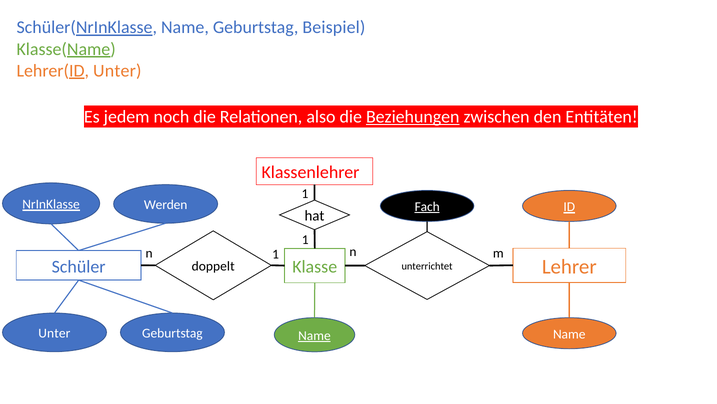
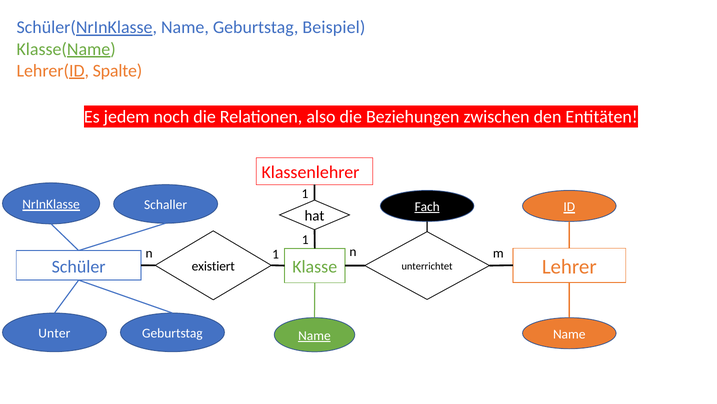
Lehrer(ID Unter: Unter -> Spalte
Beziehungen underline: present -> none
Werden: Werden -> Schaller
doppelt: doppelt -> existiert
